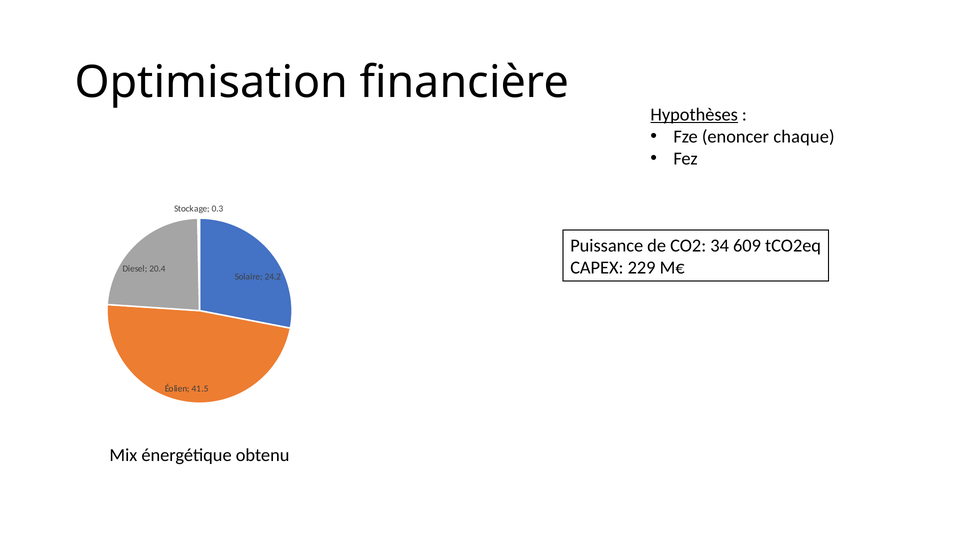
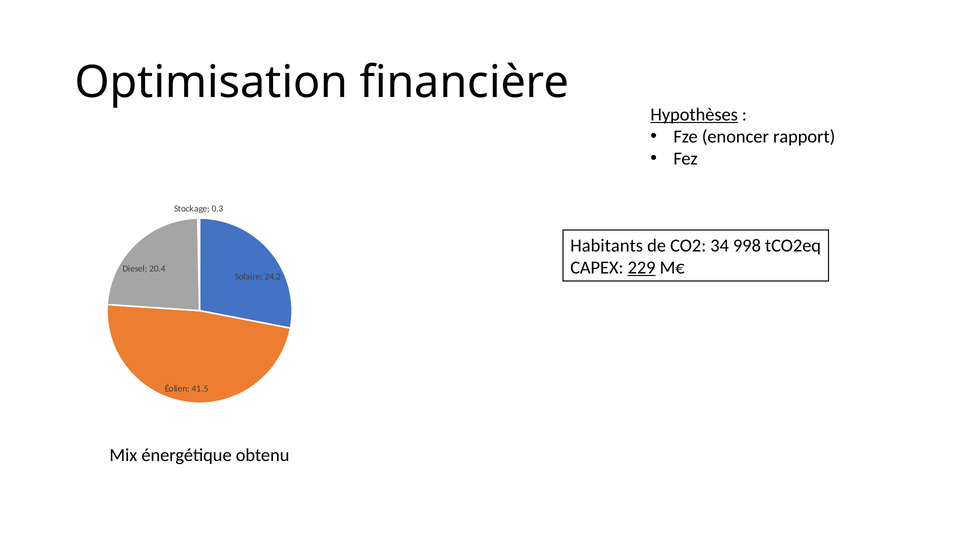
chaque: chaque -> rapport
Puissance: Puissance -> Habitants
609: 609 -> 998
229 underline: none -> present
